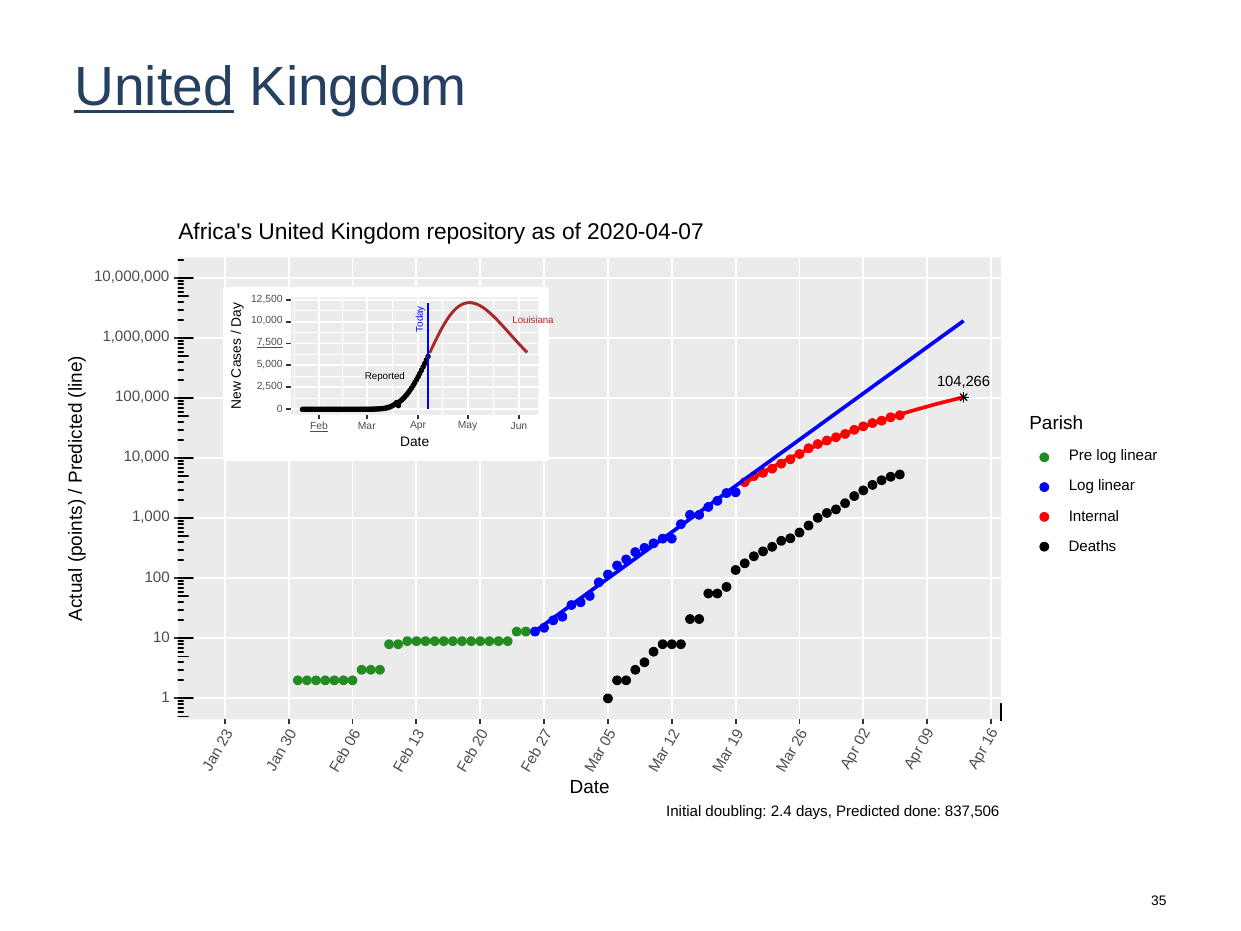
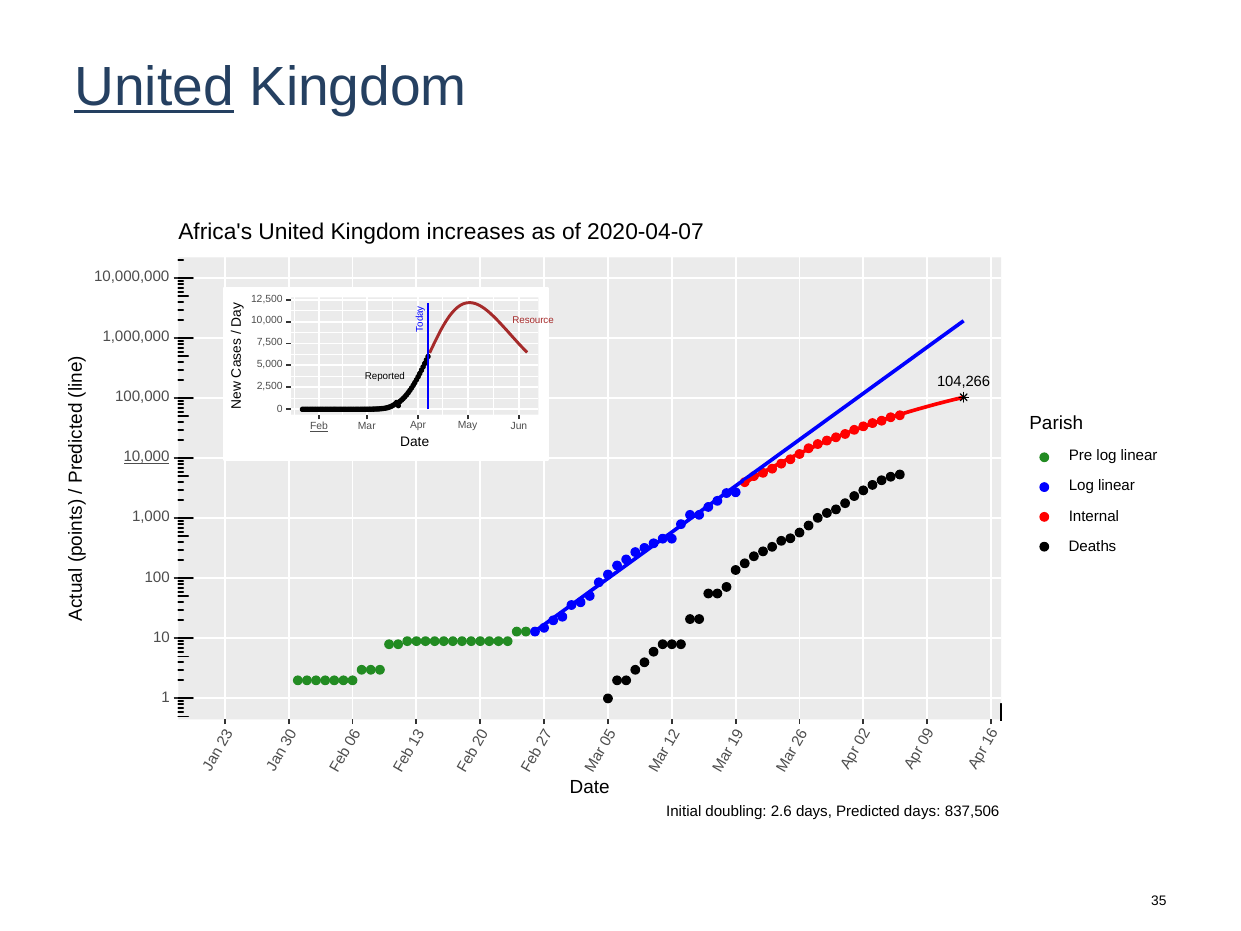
repository: repository -> increases
Louisiana: Louisiana -> Resource
7,500 underline: present -> none
10,000 at (147, 457) underline: none -> present
2.4: 2.4 -> 2.6
Predicted done: done -> days
